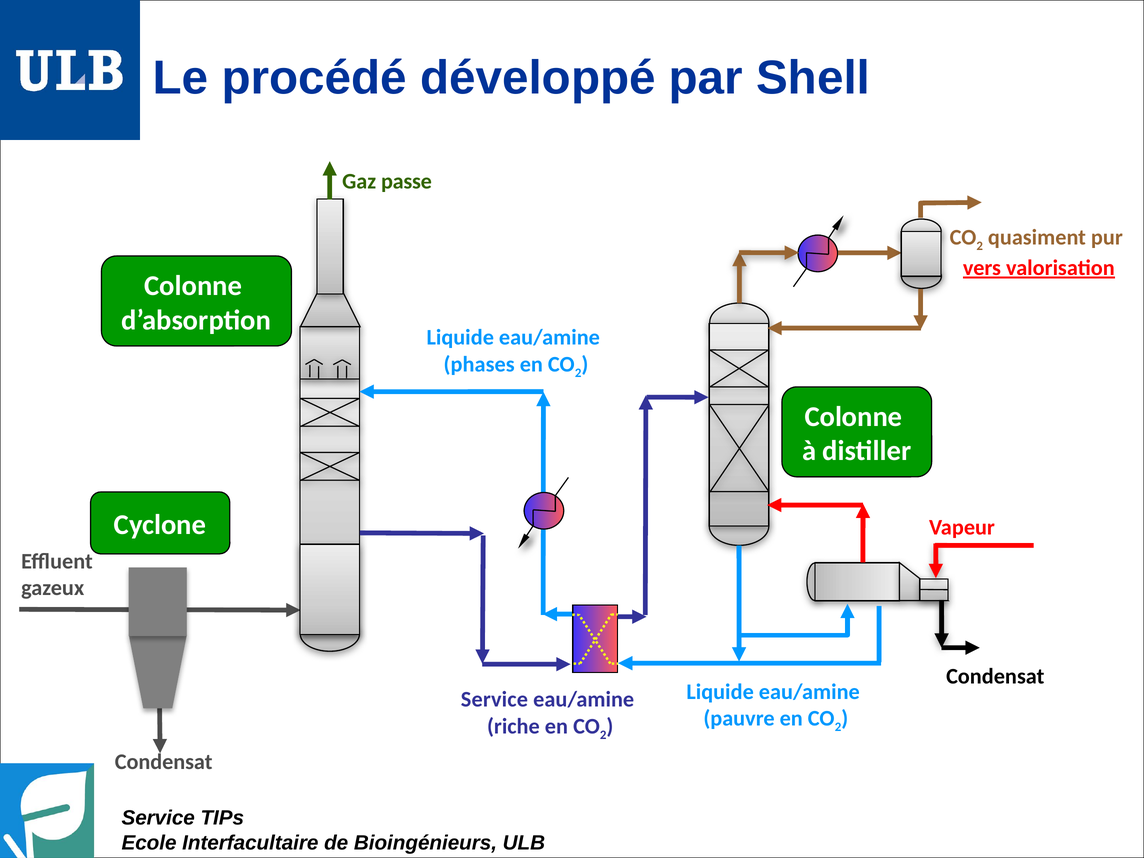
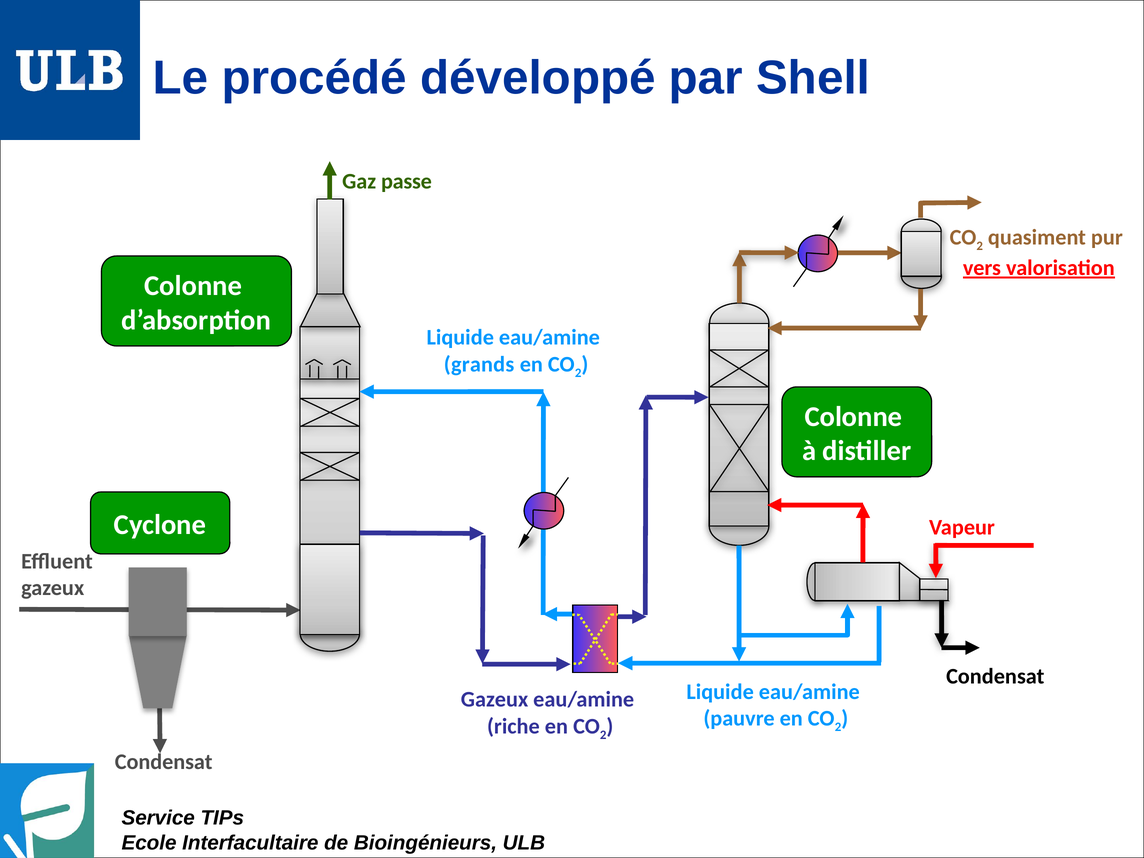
phases: phases -> grands
Service at (494, 700): Service -> Gazeux
